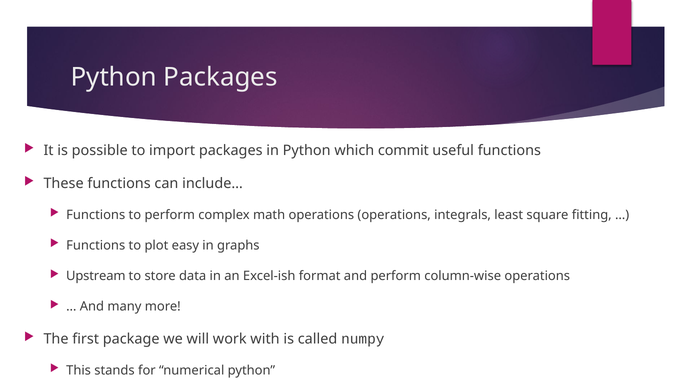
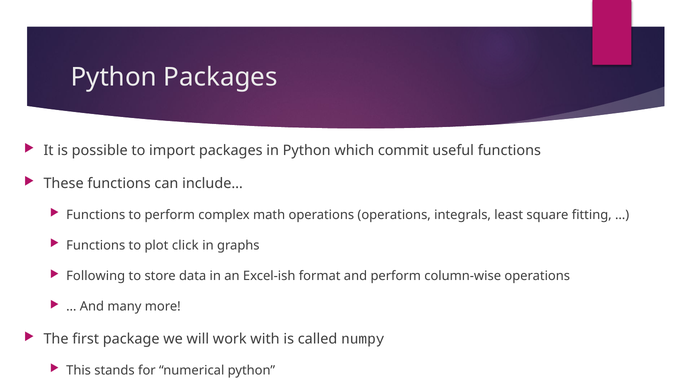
easy: easy -> click
Upstream: Upstream -> Following
